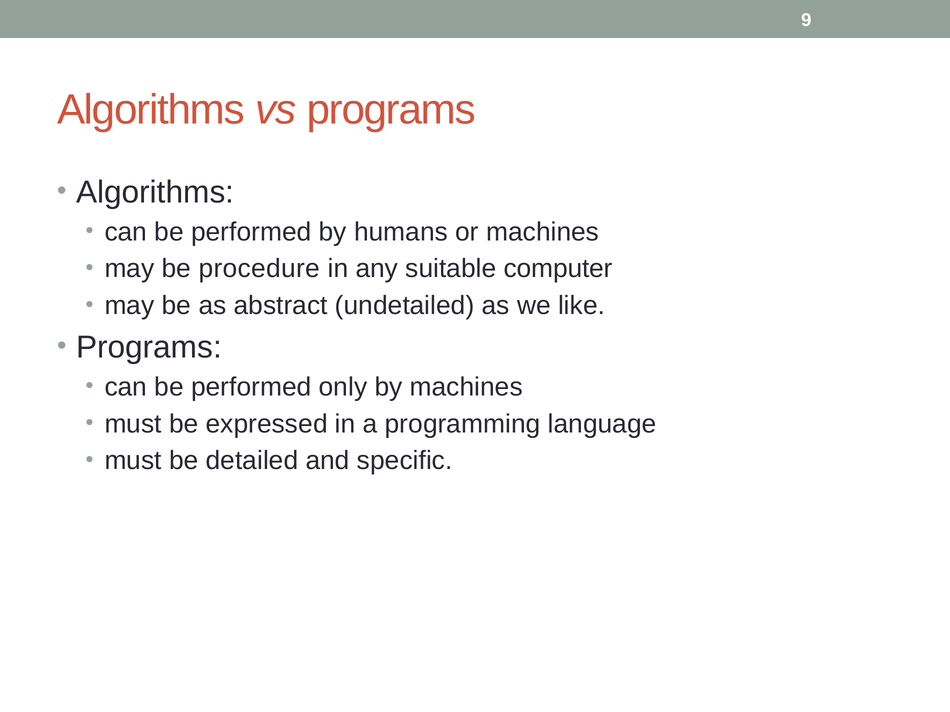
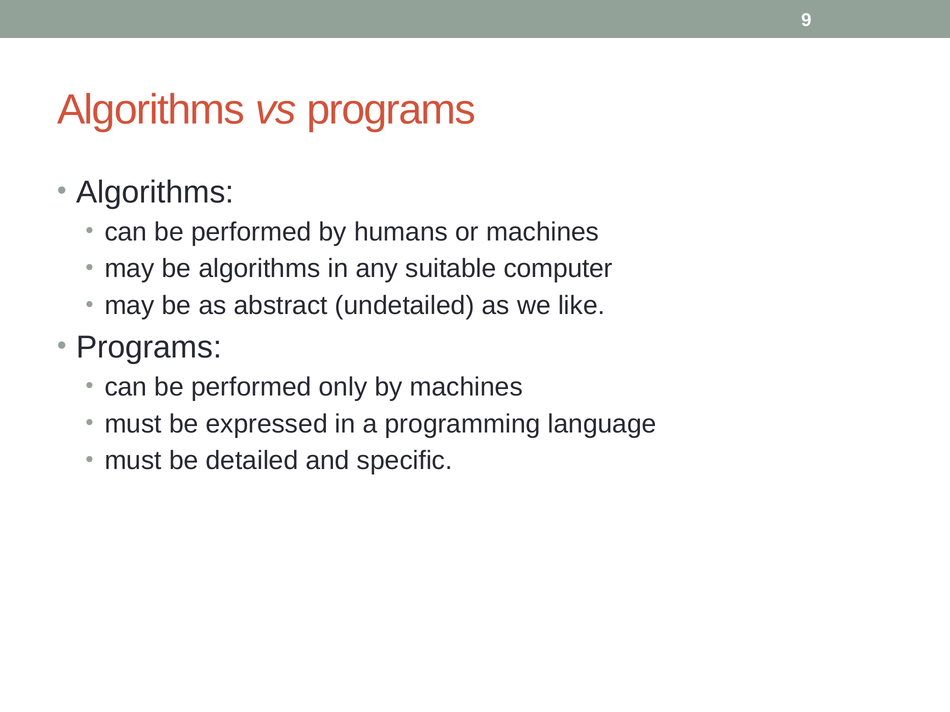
be procedure: procedure -> algorithms
